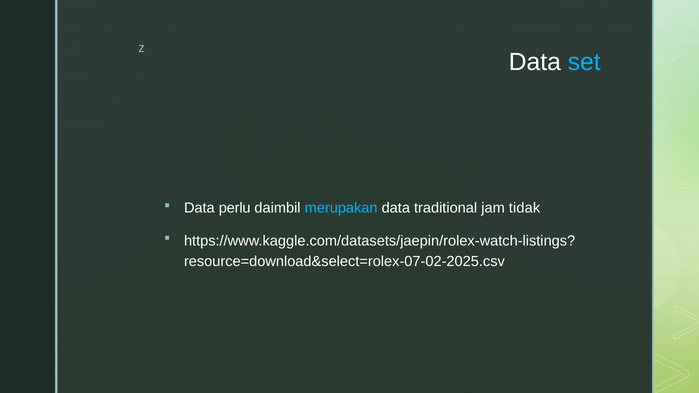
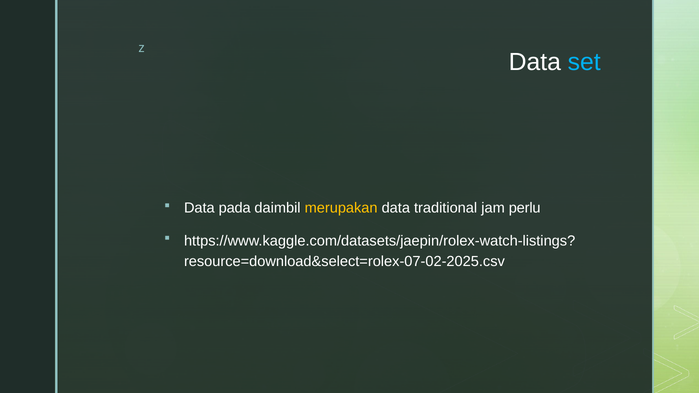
perlu: perlu -> pada
merupakan colour: light blue -> yellow
tidak: tidak -> perlu
